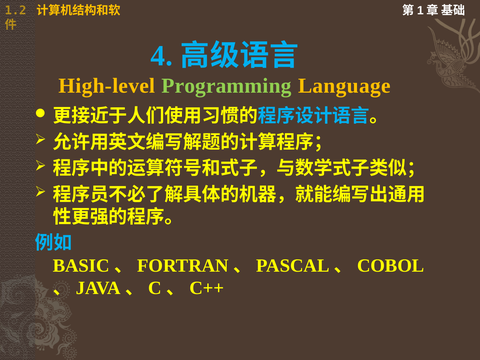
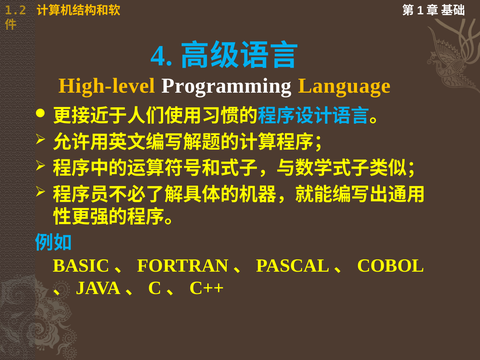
Programming colour: light green -> white
